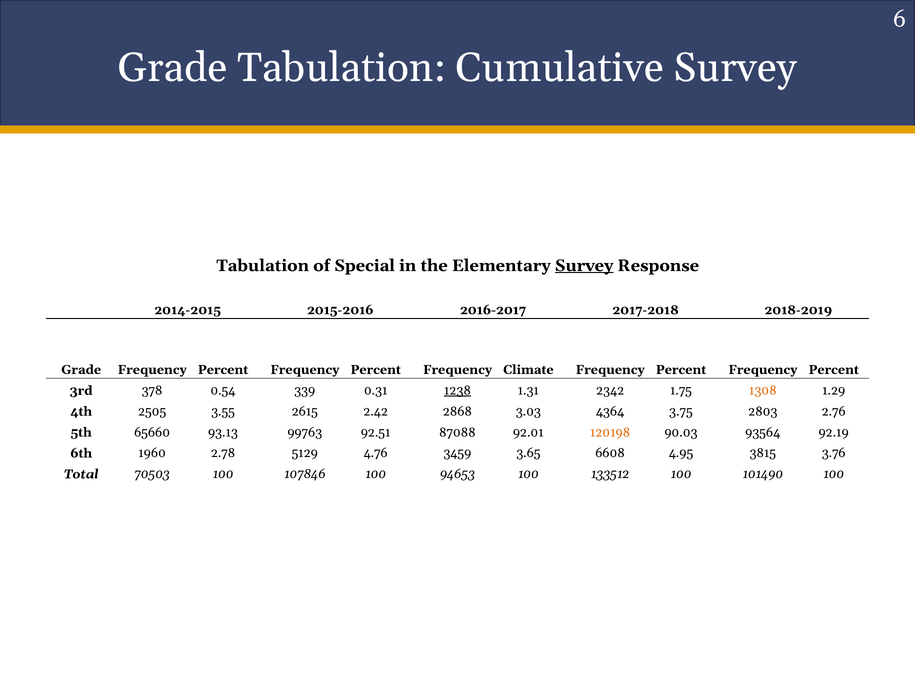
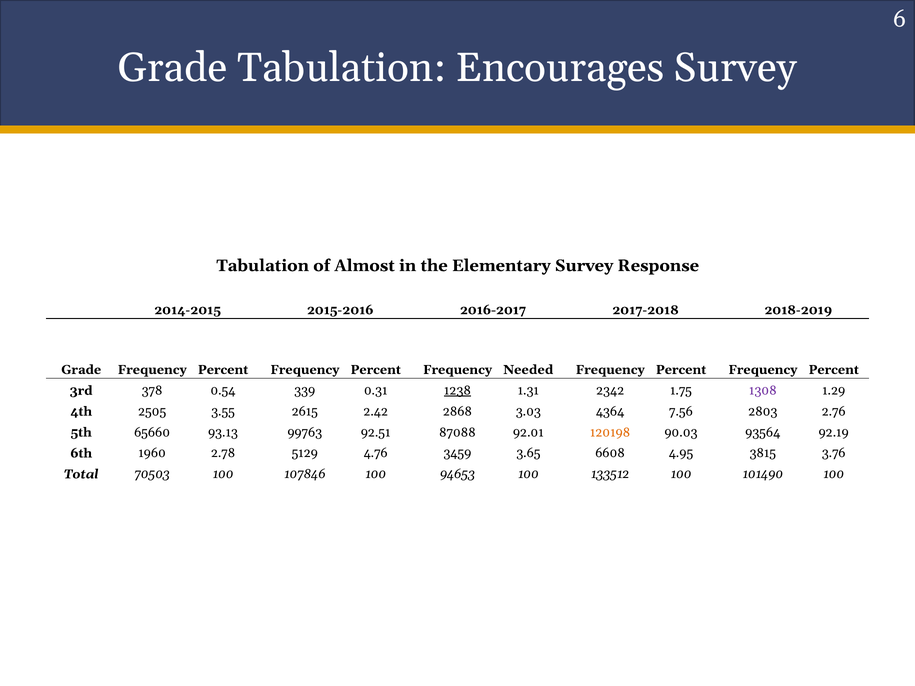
Cumulative: Cumulative -> Encourages
Special: Special -> Almost
Survey at (584, 266) underline: present -> none
Climate: Climate -> Needed
1308 colour: orange -> purple
3.75: 3.75 -> 7.56
